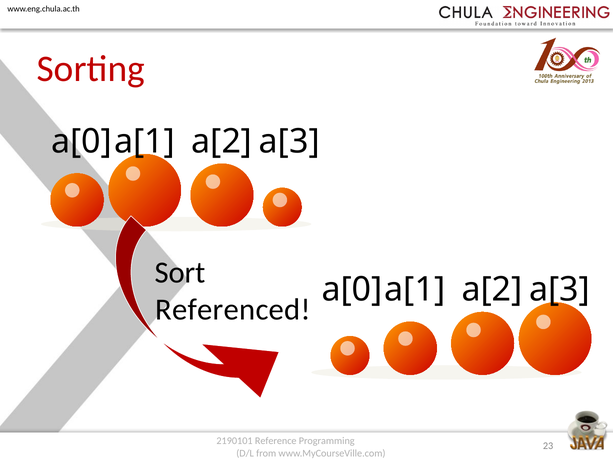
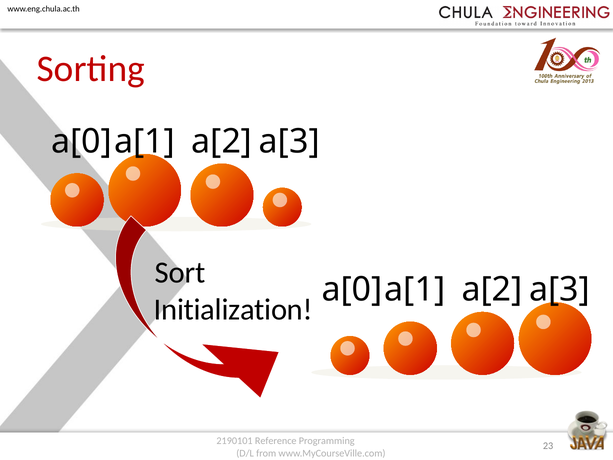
Referenced: Referenced -> Initialization
